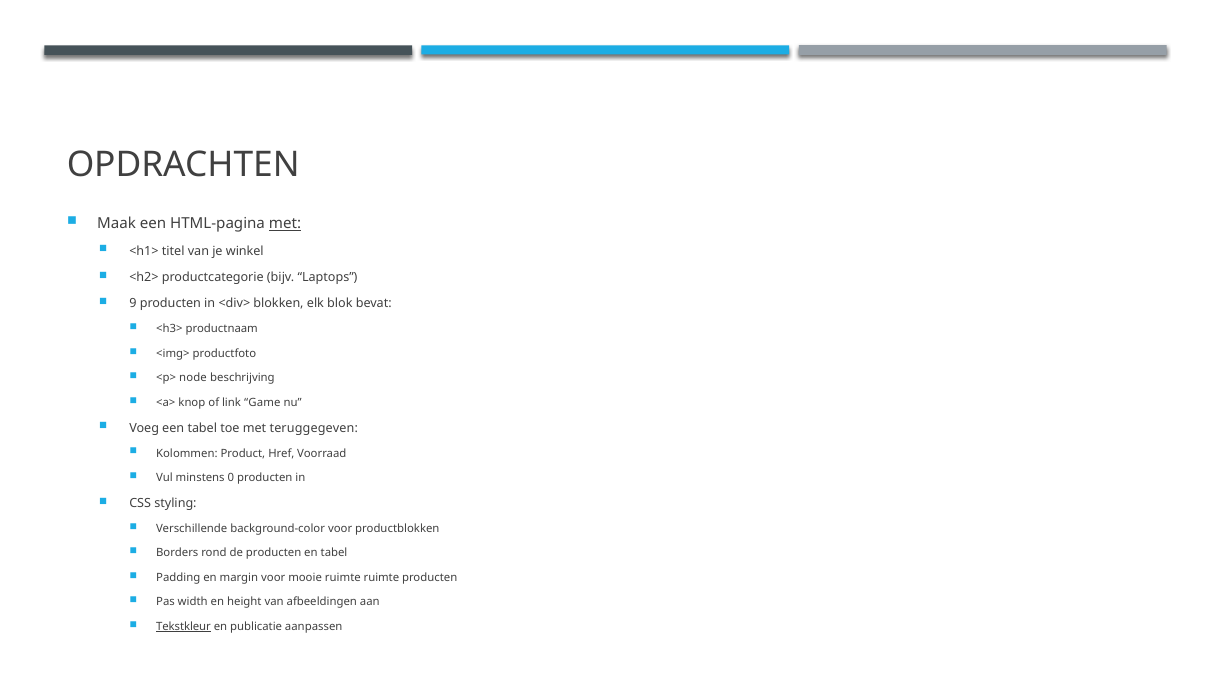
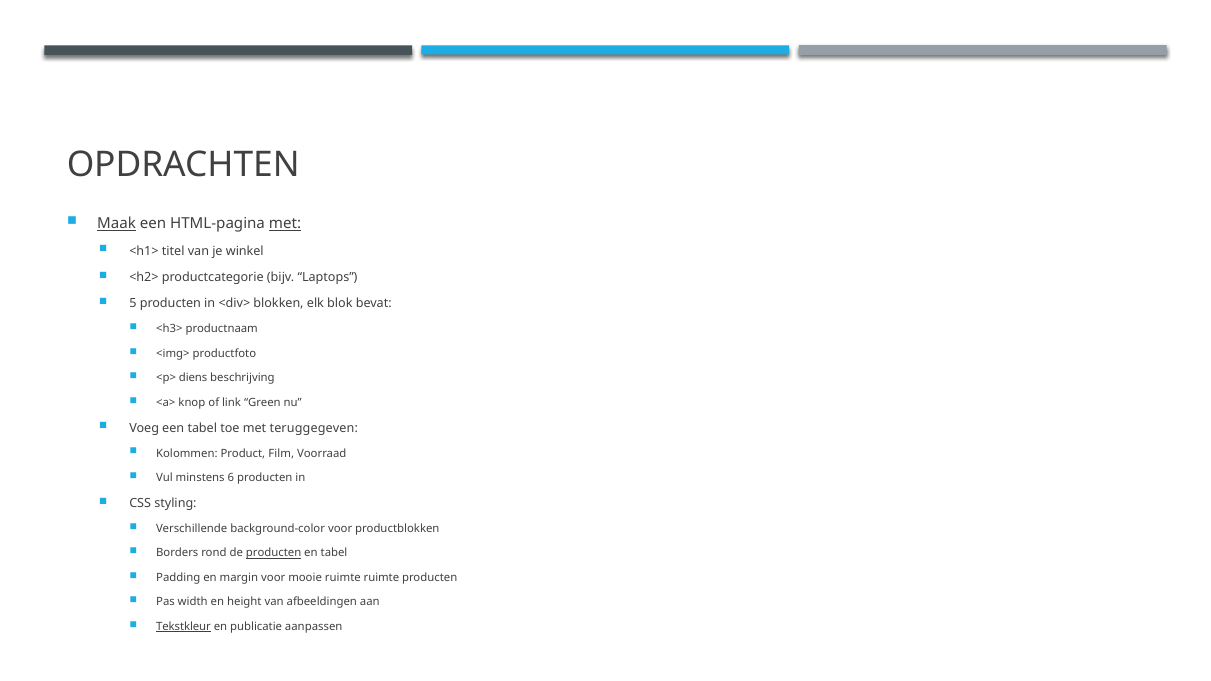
Maak underline: none -> present
9: 9 -> 5
node: node -> diens
Game: Game -> Green
Href: Href -> Film
0: 0 -> 6
producten at (274, 553) underline: none -> present
